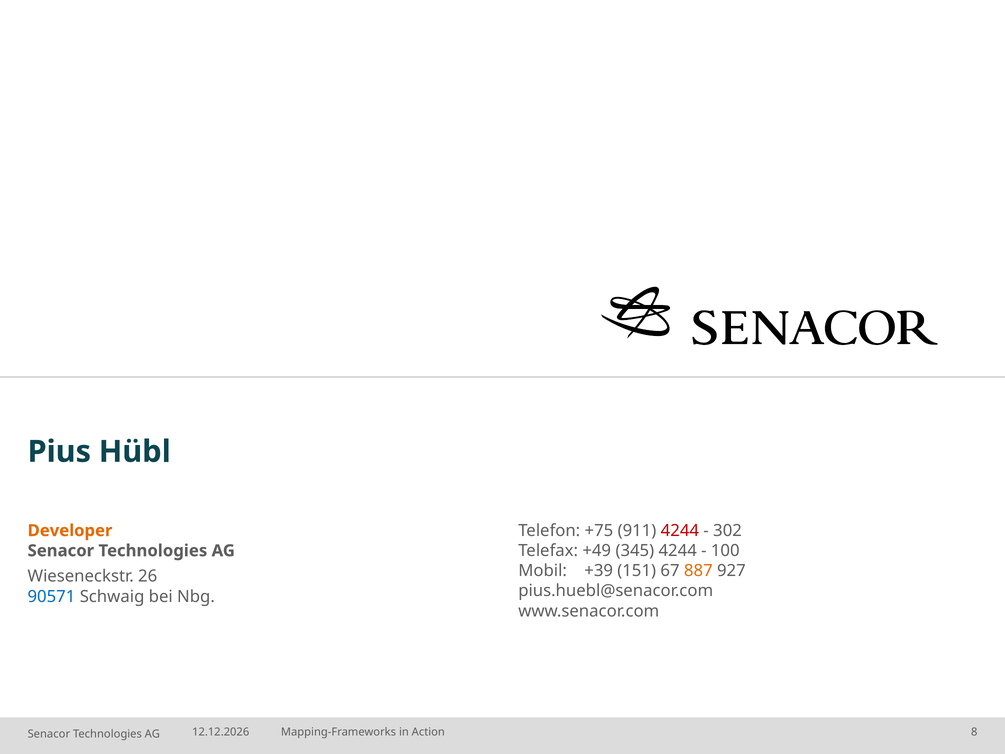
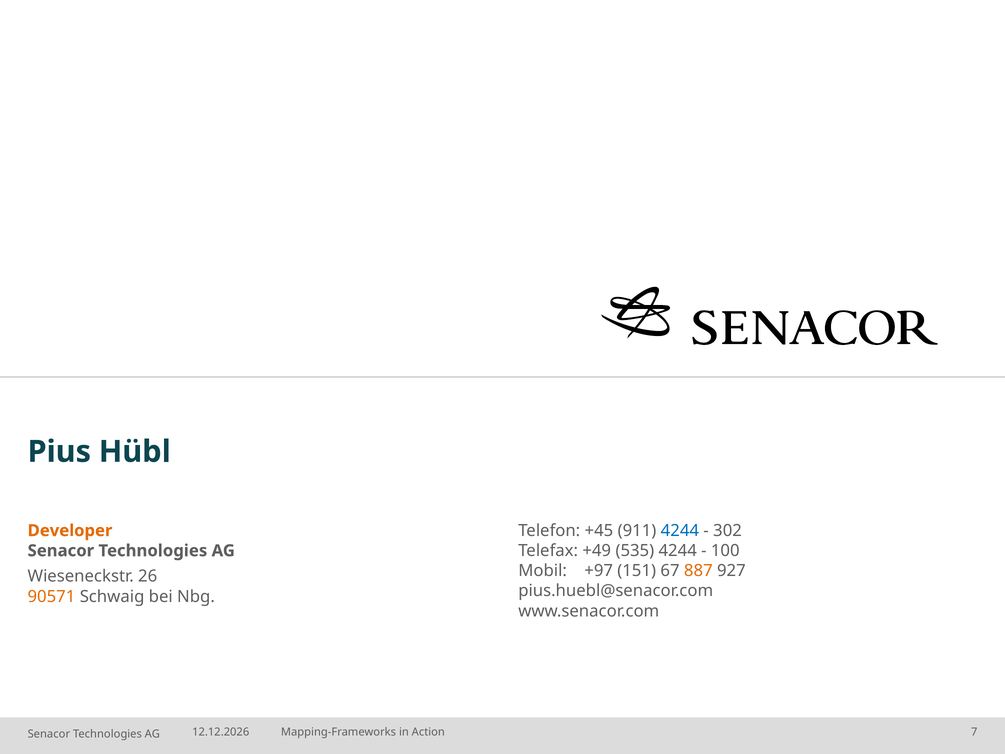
+75: +75 -> +45
4244 at (680, 530) colour: red -> blue
345: 345 -> 535
+39: +39 -> +97
90571 colour: blue -> orange
8: 8 -> 7
